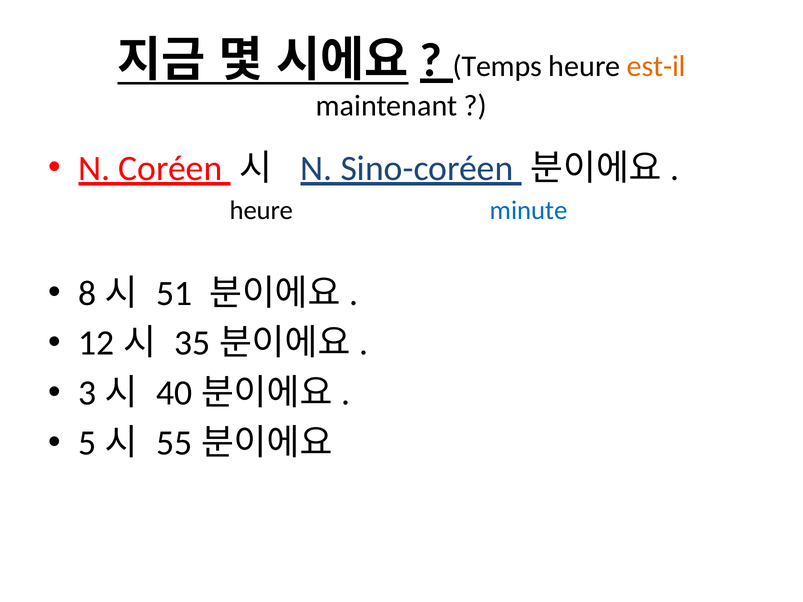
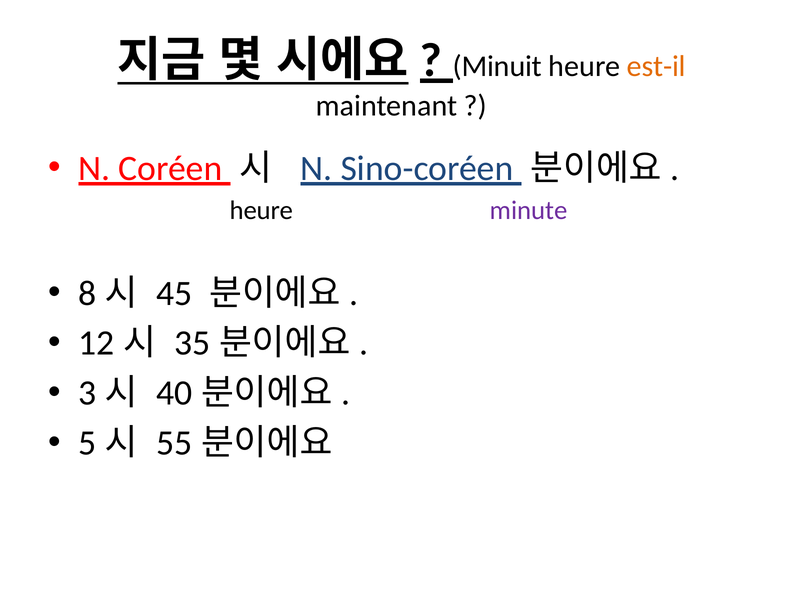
Temps: Temps -> Minuit
minute colour: blue -> purple
51: 51 -> 45
